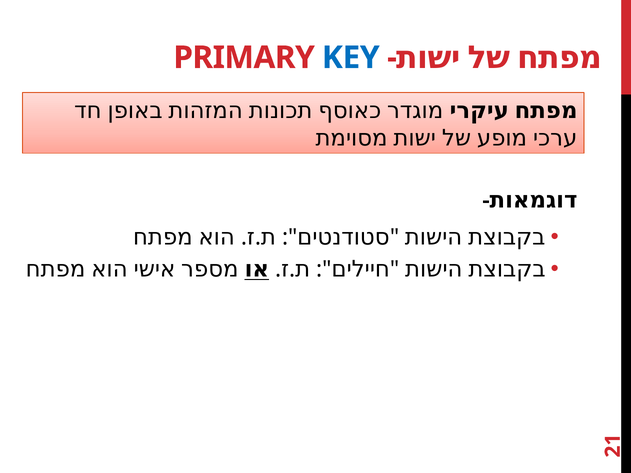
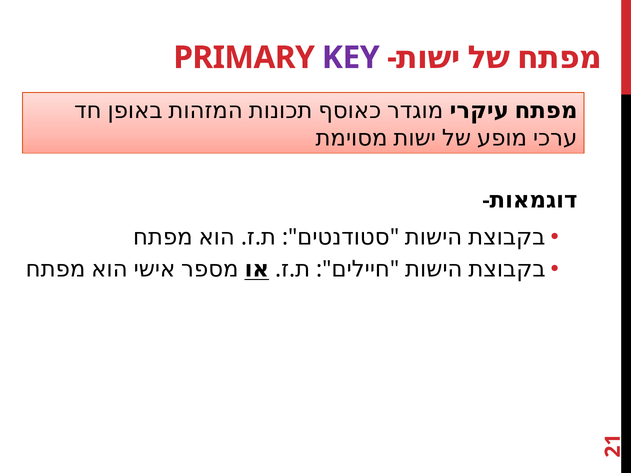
KEY colour: blue -> purple
